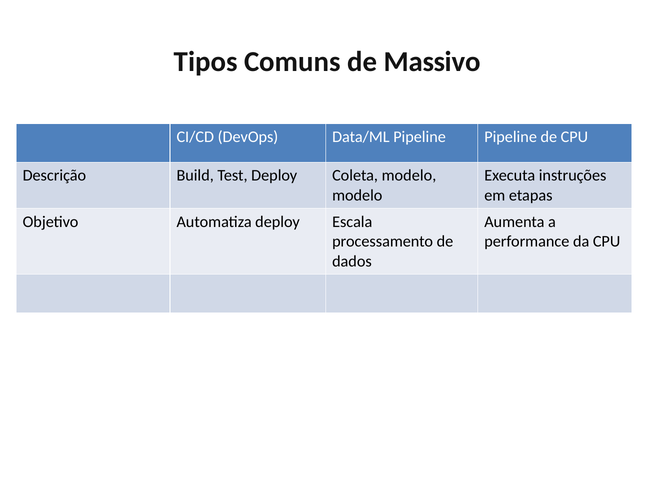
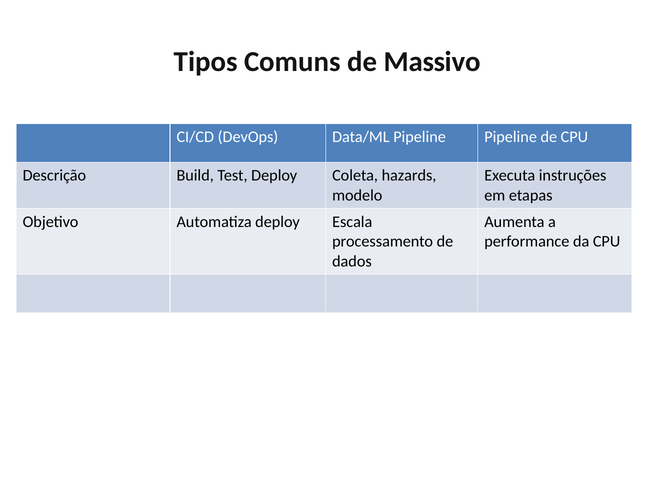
Coleta modelo: modelo -> hazards
